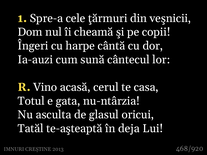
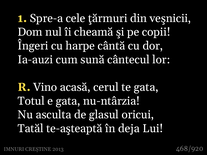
te casa: casa -> gata
